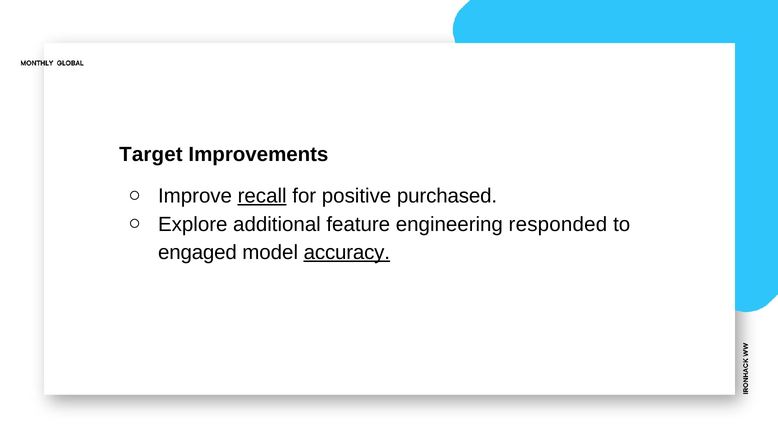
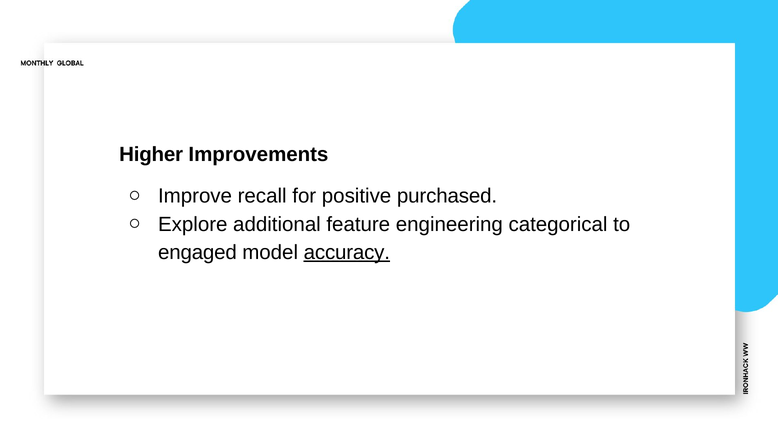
Target: Target -> Higher
recall underline: present -> none
responded: responded -> categorical
